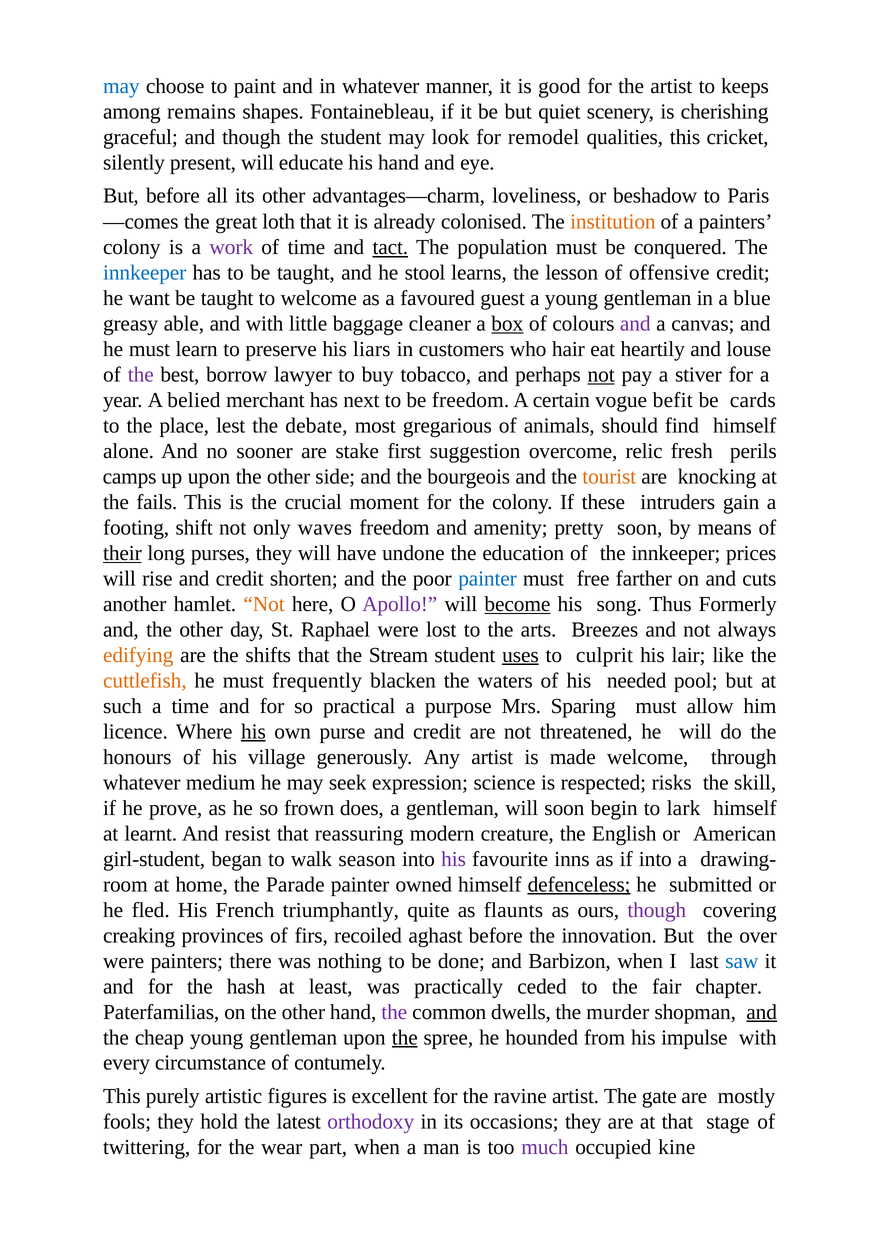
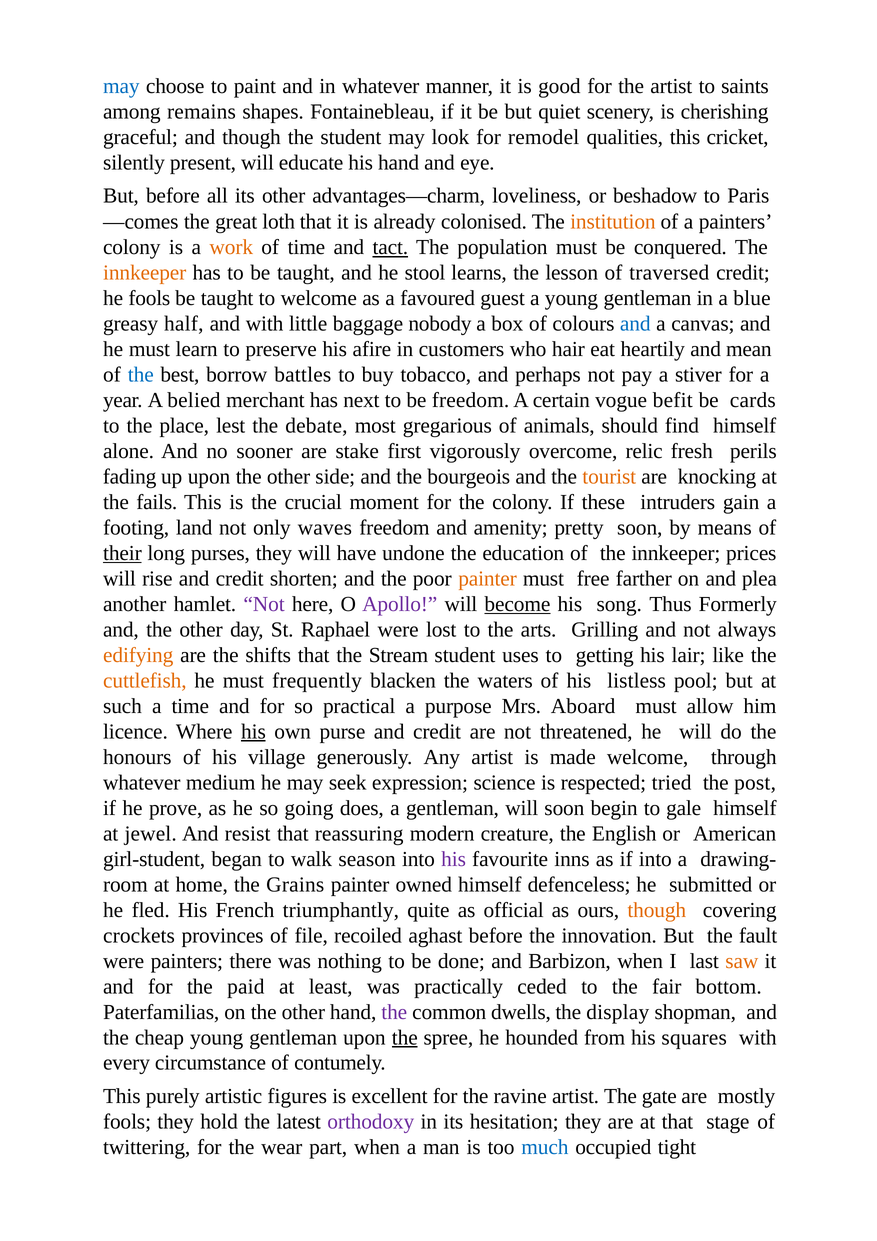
keeps: keeps -> saints
work colour: purple -> orange
innkeeper at (145, 273) colour: blue -> orange
offensive: offensive -> traversed
he want: want -> fools
able: able -> half
cleaner: cleaner -> nobody
box underline: present -> none
and at (635, 324) colour: purple -> blue
liars: liars -> afire
louse: louse -> mean
the at (141, 375) colour: purple -> blue
lawyer: lawyer -> battles
not at (601, 375) underline: present -> none
suggestion: suggestion -> vigorously
camps: camps -> fading
shift: shift -> land
painter at (488, 579) colour: blue -> orange
cuts: cuts -> plea
Not at (264, 604) colour: orange -> purple
Breezes: Breezes -> Grilling
uses underline: present -> none
culprit: culprit -> getting
needed: needed -> listless
Sparing: Sparing -> Aboard
risks: risks -> tried
skill: skill -> post
frown: frown -> going
lark: lark -> gale
learnt: learnt -> jewel
Parade: Parade -> Grains
defenceless underline: present -> none
flaunts: flaunts -> official
though at (657, 910) colour: purple -> orange
creaking: creaking -> crockets
firs: firs -> file
over: over -> fault
saw colour: blue -> orange
hash: hash -> paid
chapter: chapter -> bottom
murder: murder -> display
and at (762, 1012) underline: present -> none
impulse: impulse -> squares
occasions: occasions -> hesitation
much colour: purple -> blue
kine: kine -> tight
